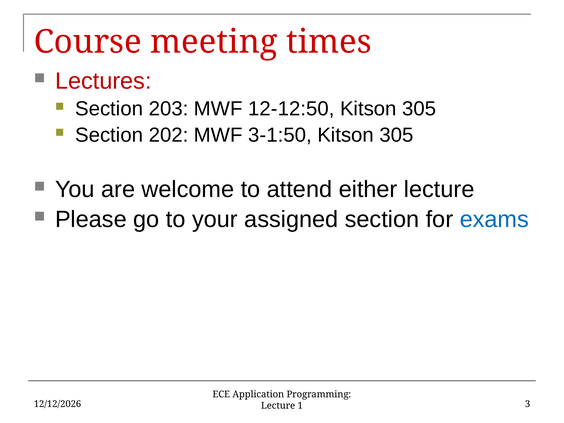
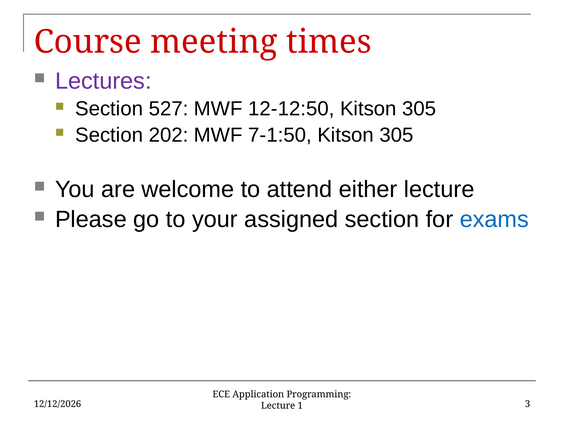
Lectures colour: red -> purple
203: 203 -> 527
3-1:50: 3-1:50 -> 7-1:50
